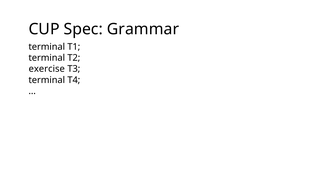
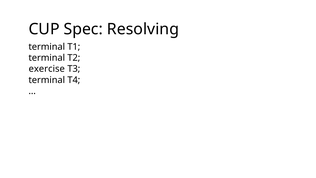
Grammar: Grammar -> Resolving
